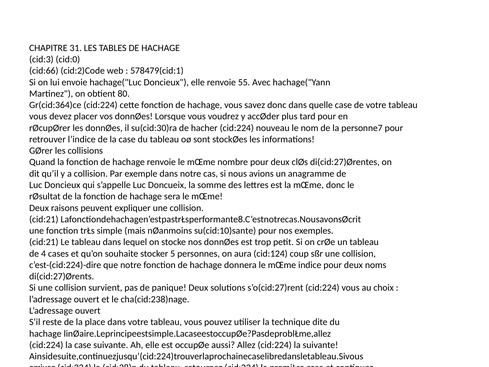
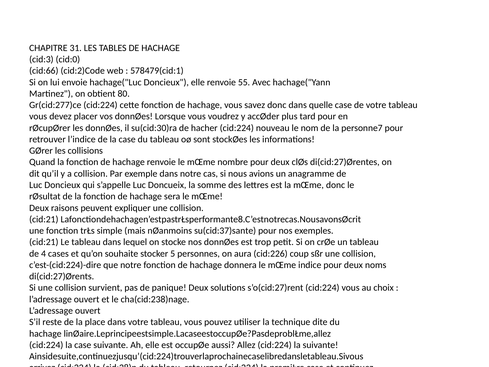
Gr(cid:364)ce: Gr(cid:364)ce -> Gr(cid:277)ce
su(cid:10)sante: su(cid:10)sante -> su(cid:37)sante
cid:124: cid:124 -> cid:226
